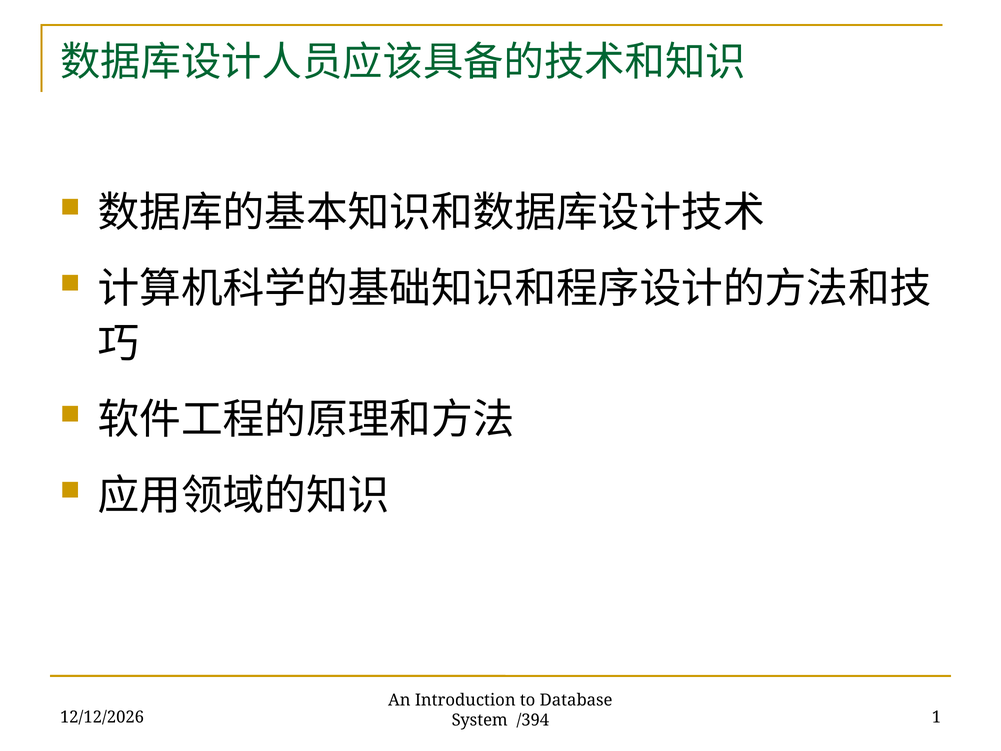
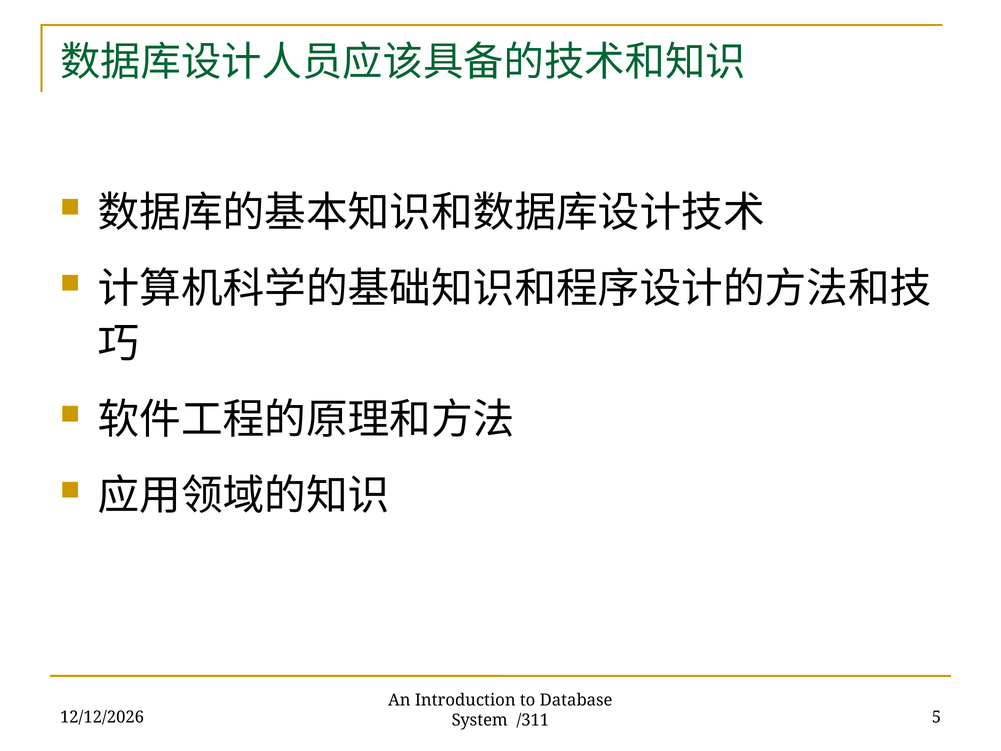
1: 1 -> 5
/394: /394 -> /311
